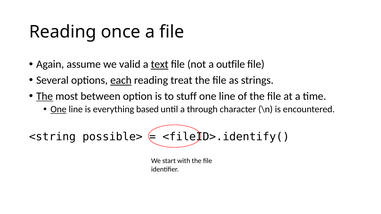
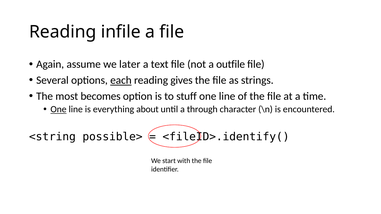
once: once -> infile
valid: valid -> later
text underline: present -> none
treat: treat -> gives
The at (45, 96) underline: present -> none
between: between -> becomes
based: based -> about
